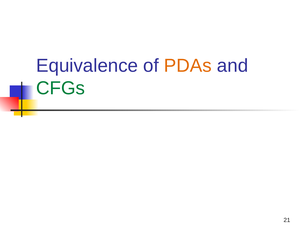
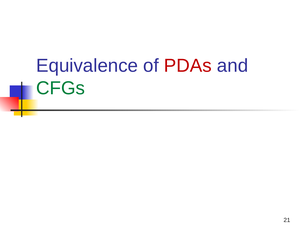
PDAs colour: orange -> red
